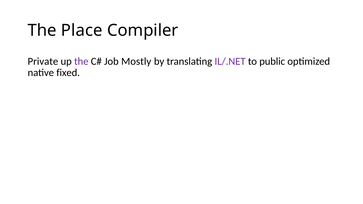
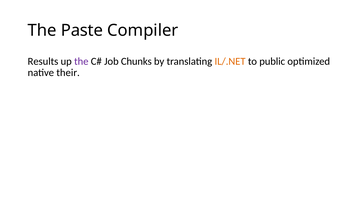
Place: Place -> Paste
Private: Private -> Results
Mostly: Mostly -> Chunks
IL/.NET colour: purple -> orange
fixed: fixed -> their
